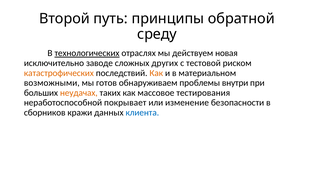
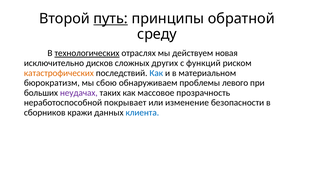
путь underline: none -> present
заводе: заводе -> дисков
тестовой: тестовой -> функций
Как at (156, 73) colour: orange -> blue
возможными: возможными -> бюрократизм
готов: готов -> сбою
внутри: внутри -> левого
неудачах colour: orange -> purple
тестирования: тестирования -> прозрачность
